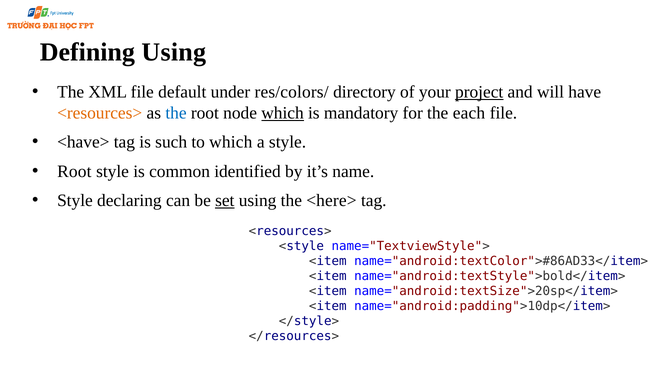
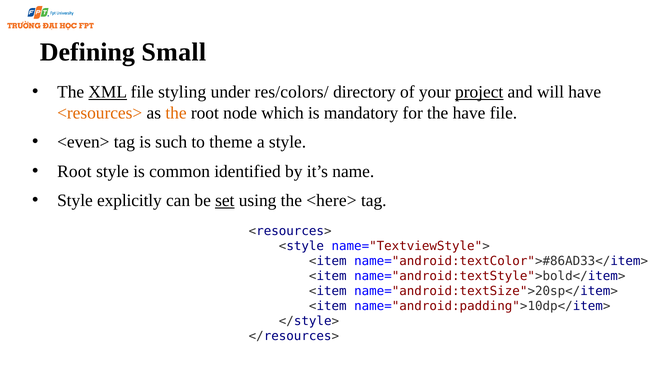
Defining Using: Using -> Small
XML underline: none -> present
default: default -> styling
the at (176, 113) colour: blue -> orange
which at (283, 113) underline: present -> none
the each: each -> have
<have>: <have> -> <even>
to which: which -> theme
declaring: declaring -> explicitly
